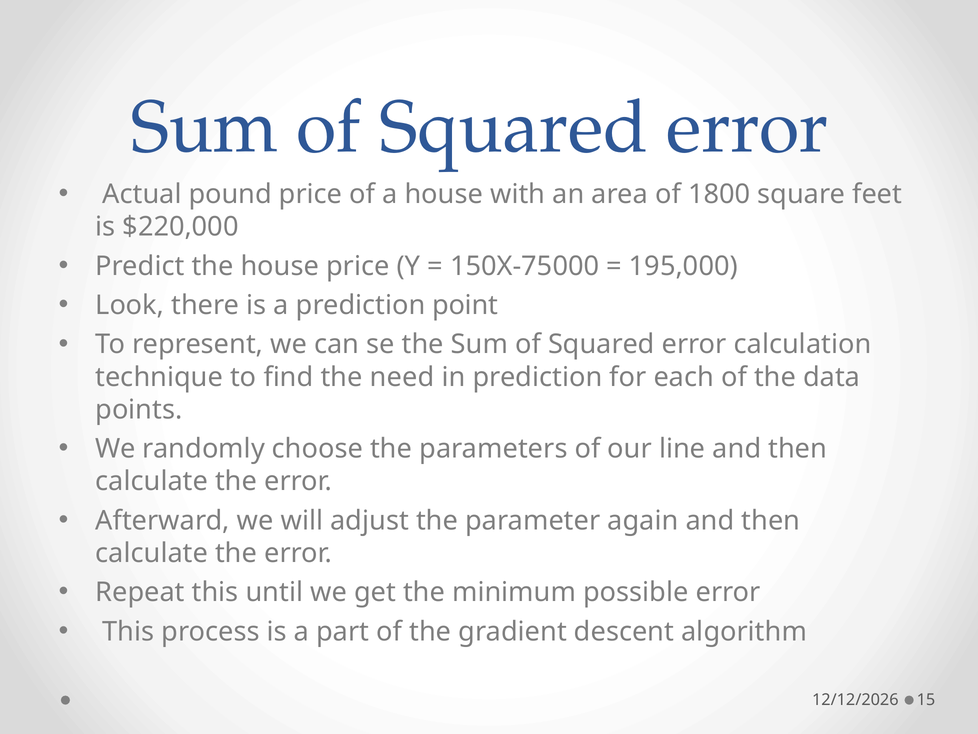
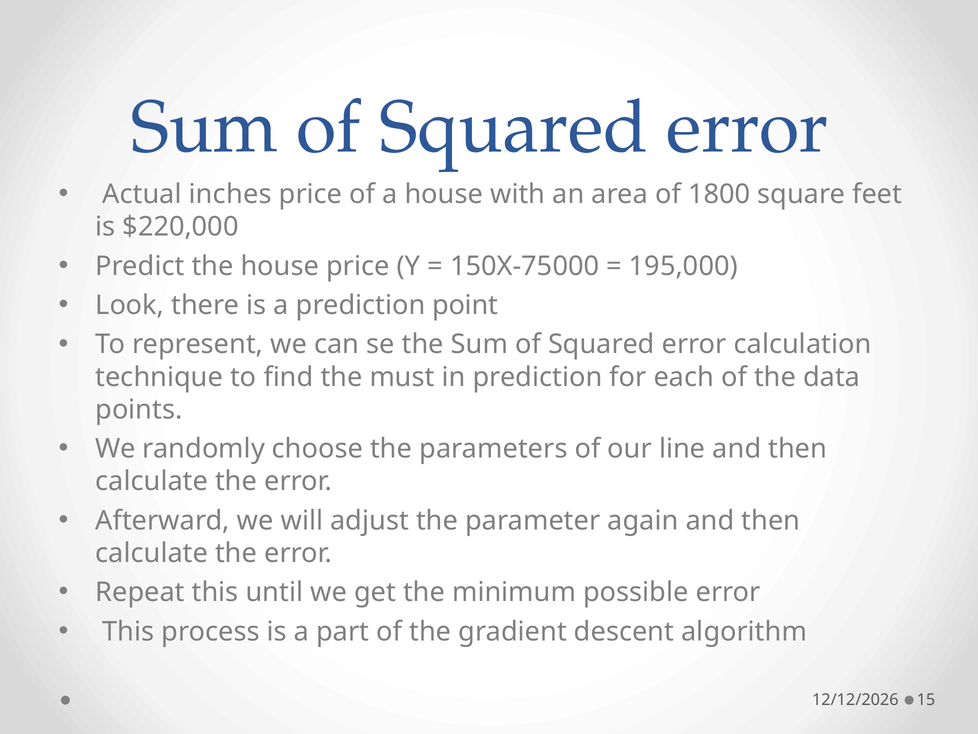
pound: pound -> inches
need: need -> must
